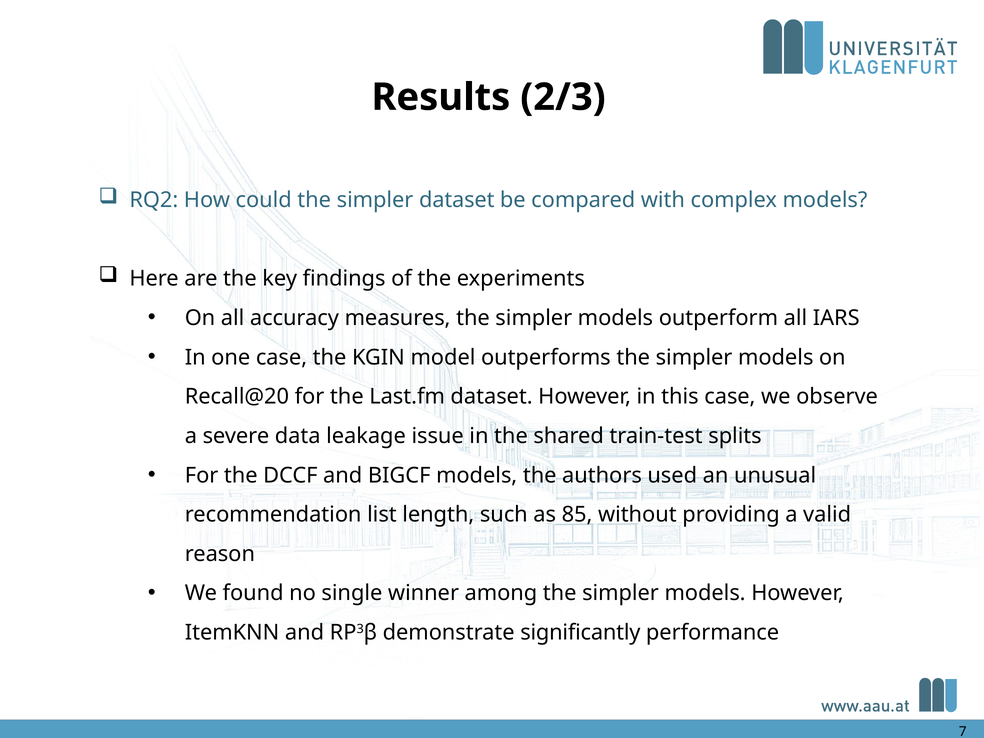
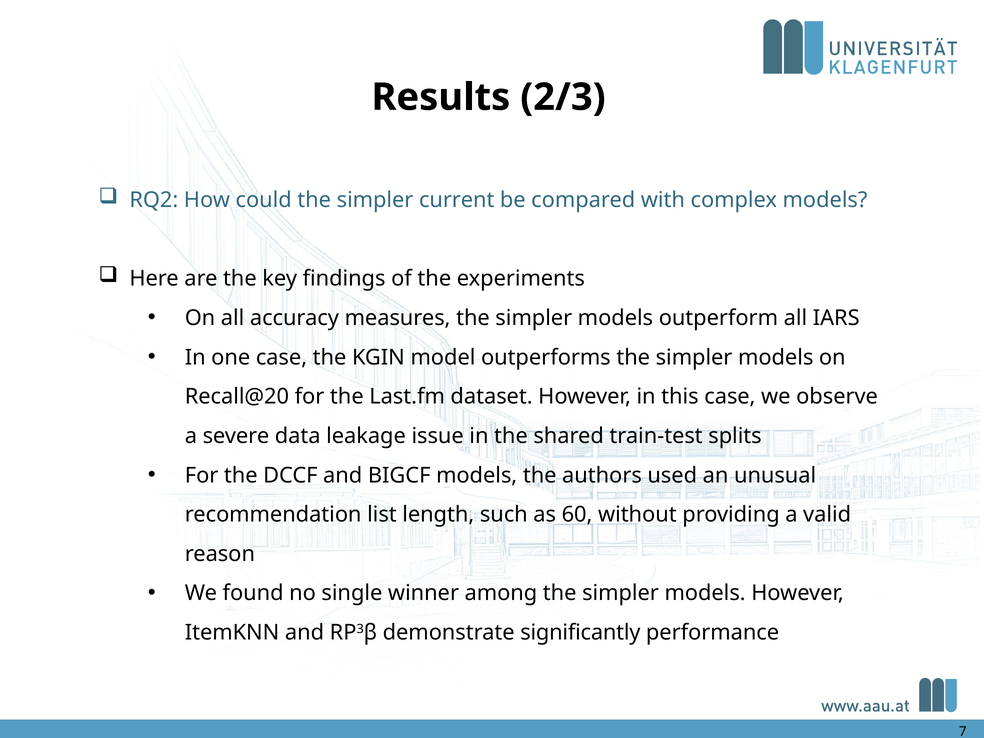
simpler dataset: dataset -> current
85: 85 -> 60
